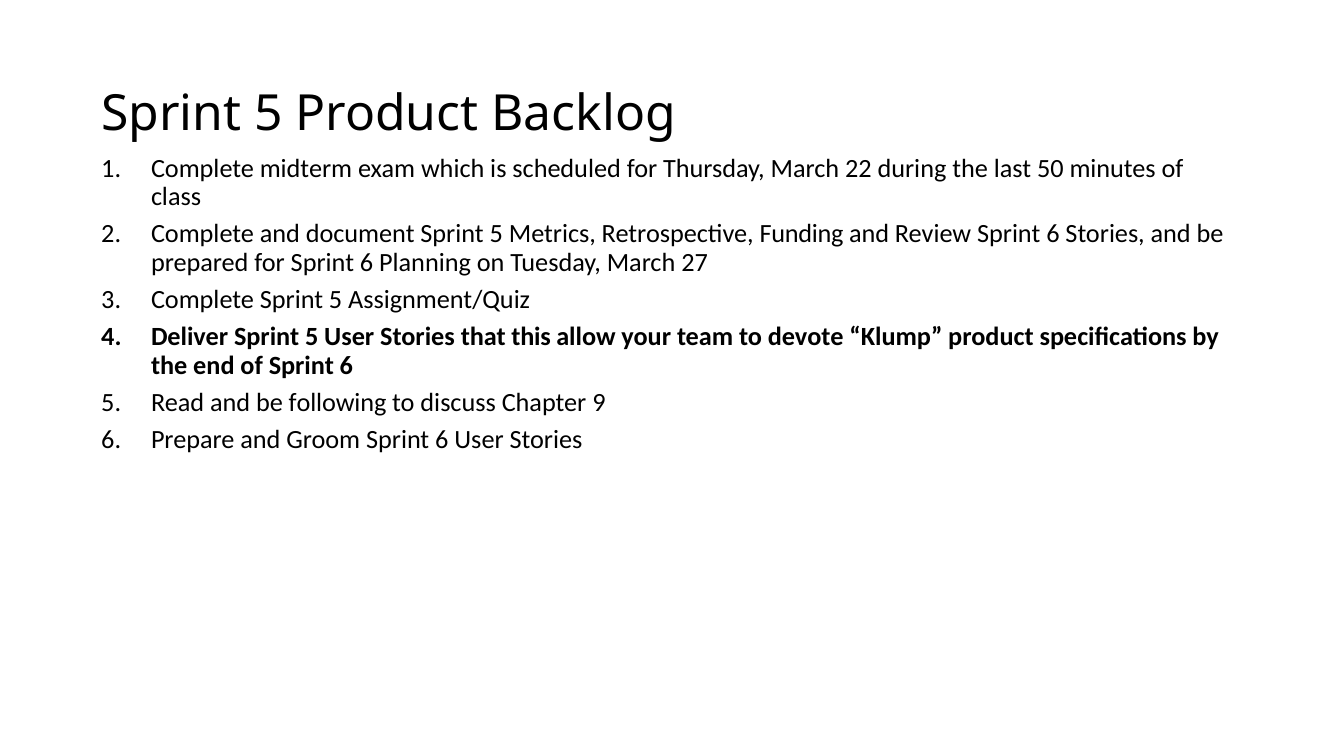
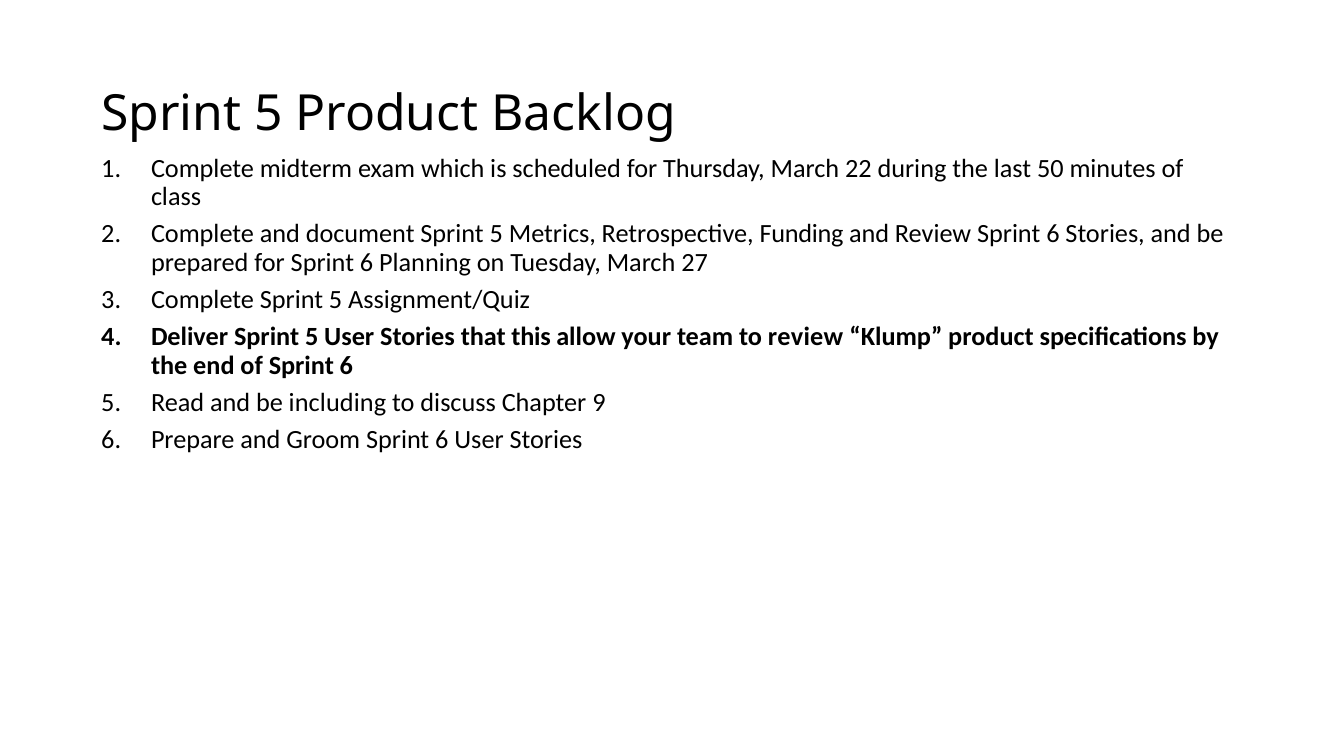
to devote: devote -> review
following: following -> including
